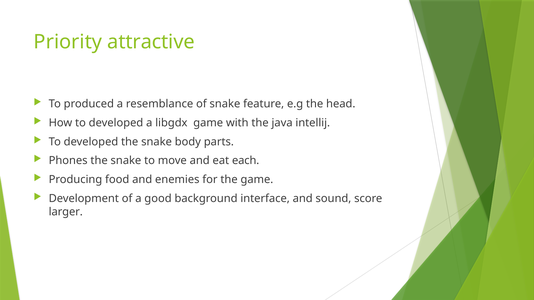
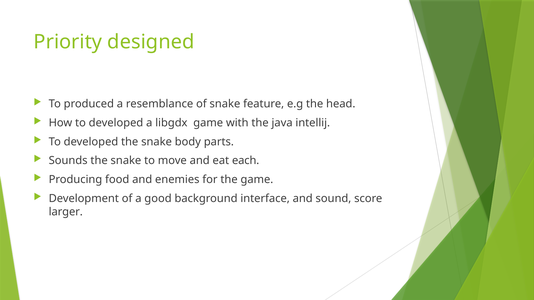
attractive: attractive -> designed
Phones: Phones -> Sounds
